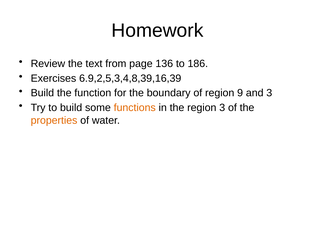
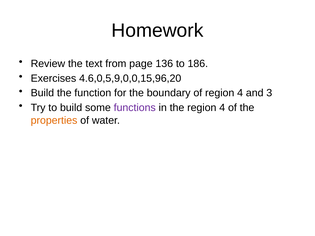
6.9,2,5,3,4,8,39,16,39: 6.9,2,5,3,4,8,39,16,39 -> 4.6,0,5,9,0,0,15,96,20
of region 9: 9 -> 4
functions colour: orange -> purple
the region 3: 3 -> 4
